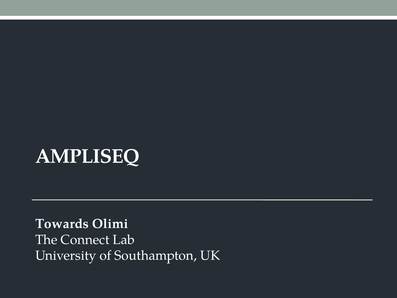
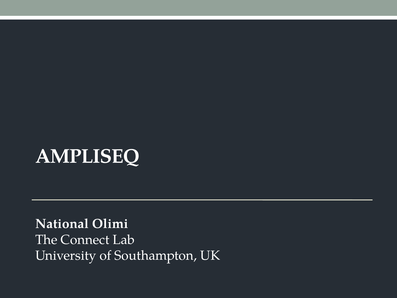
Towards: Towards -> National
